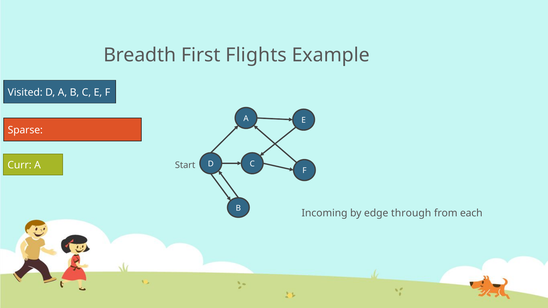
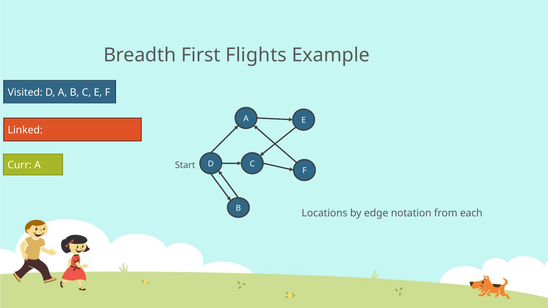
Sparse: Sparse -> Linked
Incoming: Incoming -> Locations
through: through -> notation
